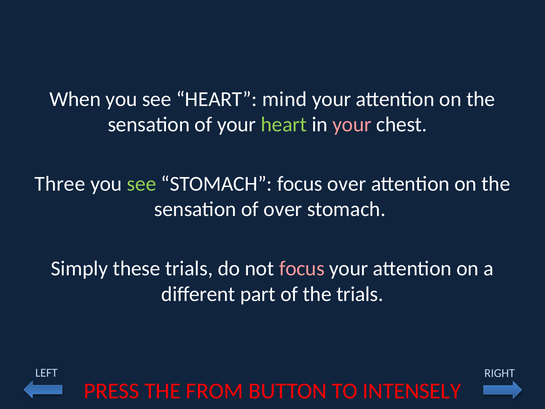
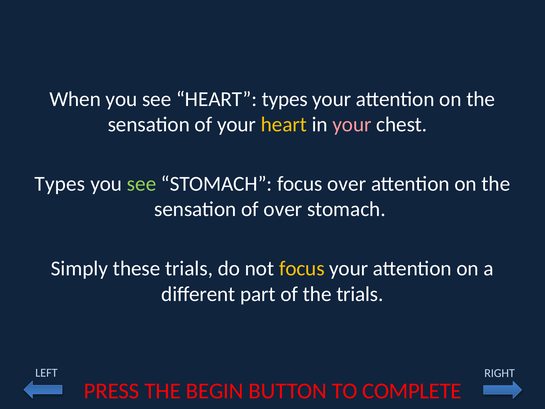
HEART mind: mind -> types
heart at (284, 125) colour: light green -> yellow
Three at (60, 184): Three -> Types
focus at (302, 268) colour: pink -> yellow
FROM: FROM -> BEGIN
INTENSELY: INTENSELY -> COMPLETE
